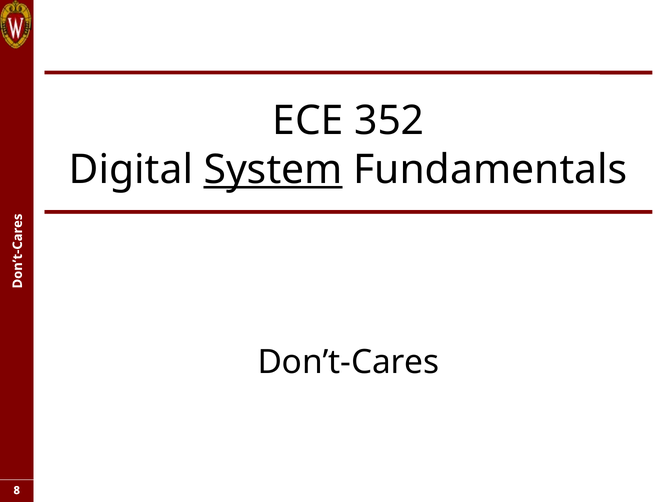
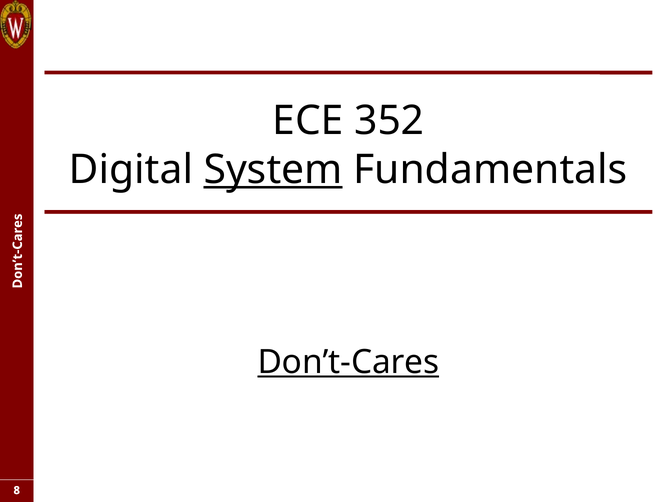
Don’t-Cares underline: none -> present
